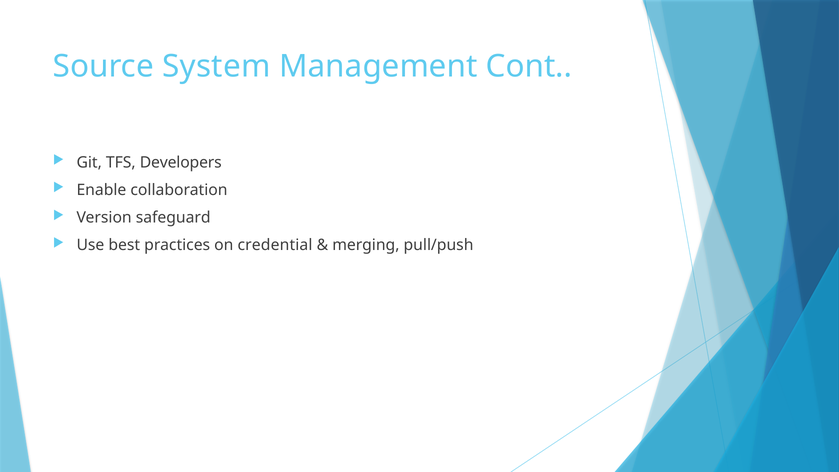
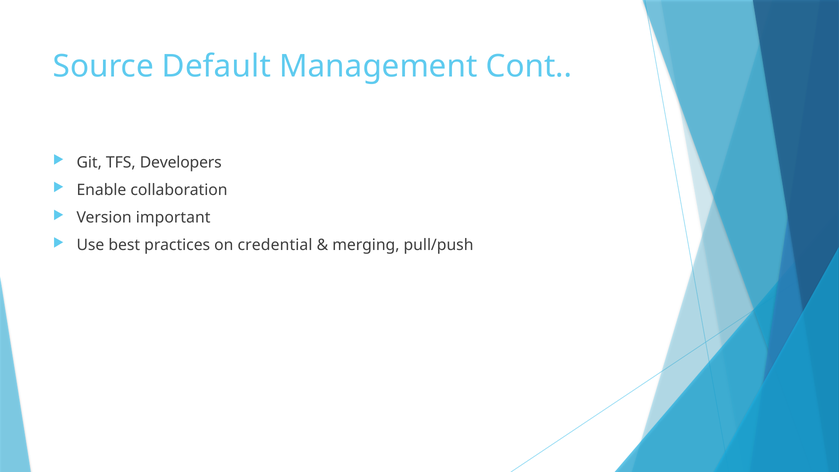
System: System -> Default
safeguard: safeguard -> important
